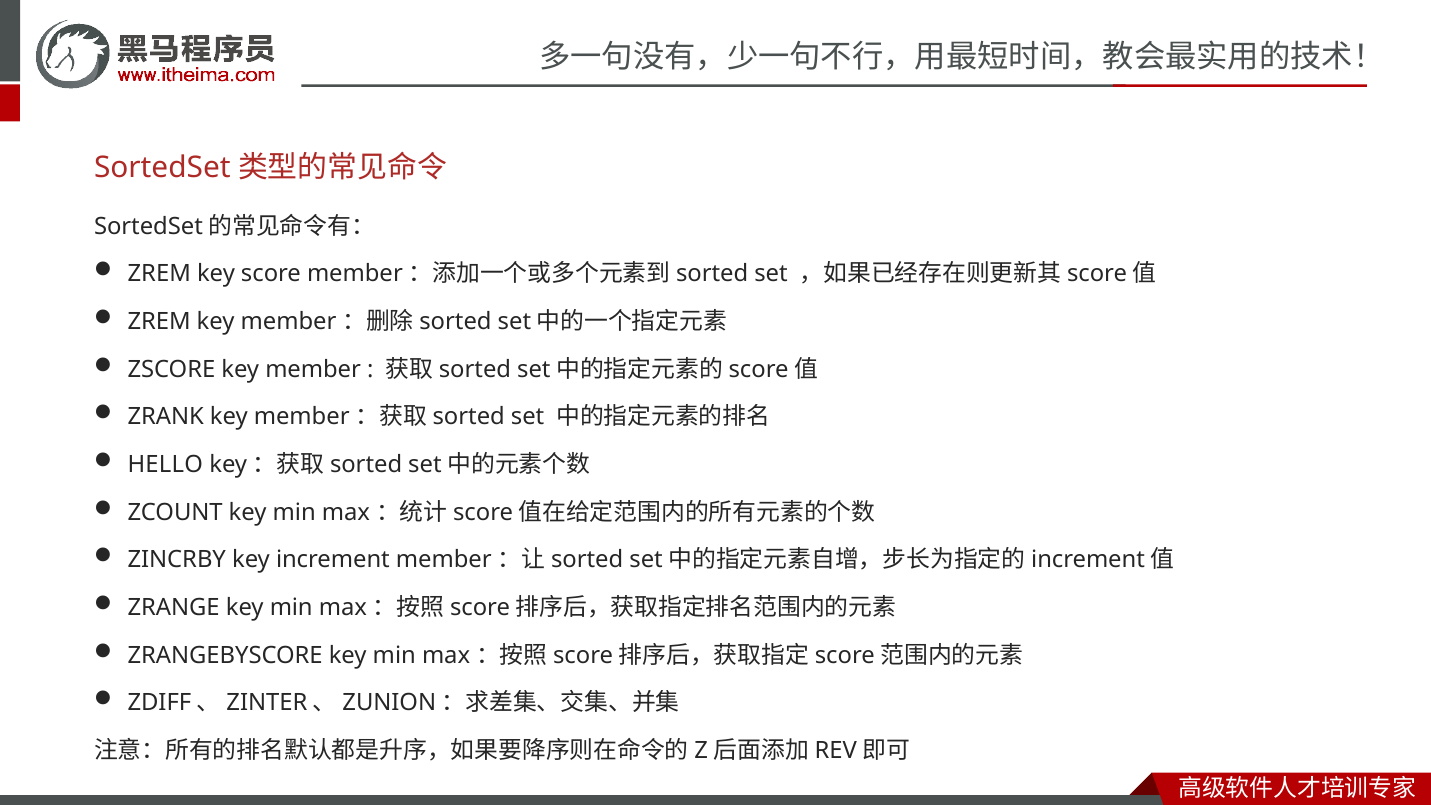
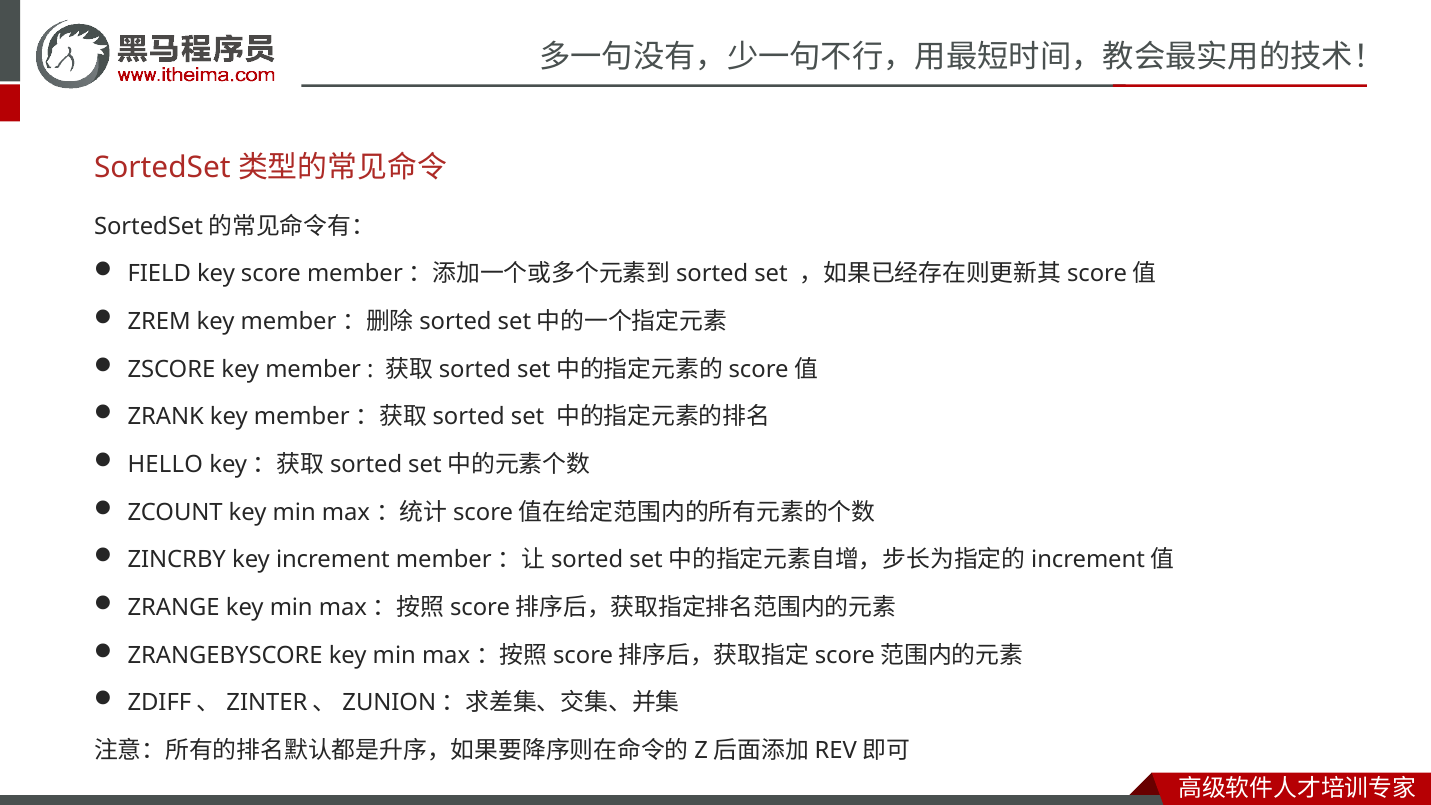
ZREM at (159, 274): ZREM -> FIELD
